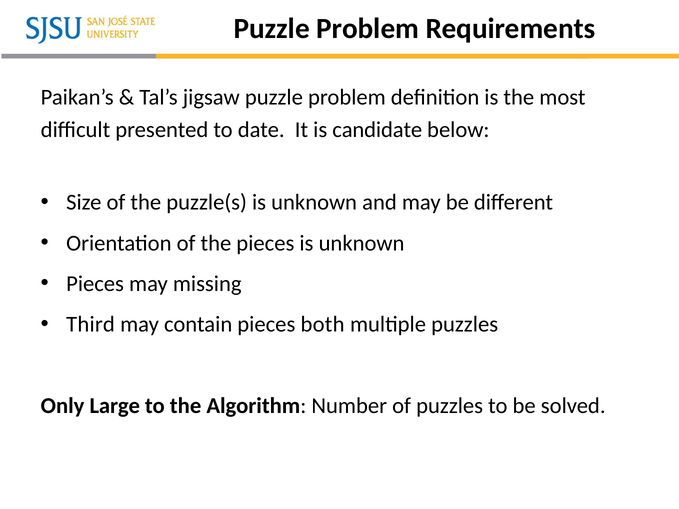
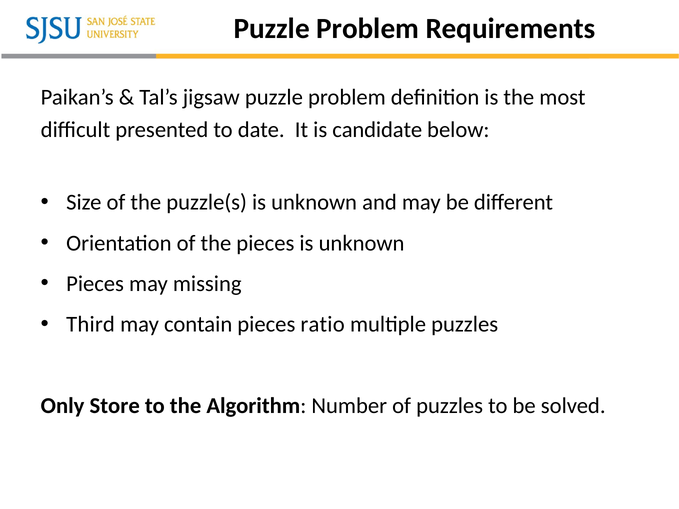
both: both -> ratio
Large: Large -> Store
